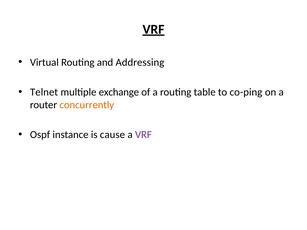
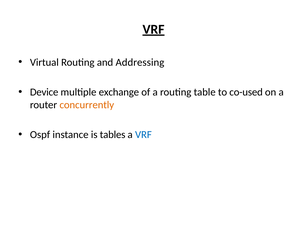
Telnet: Telnet -> Device
co-ping: co-ping -> co-used
cause: cause -> tables
VRF at (143, 135) colour: purple -> blue
